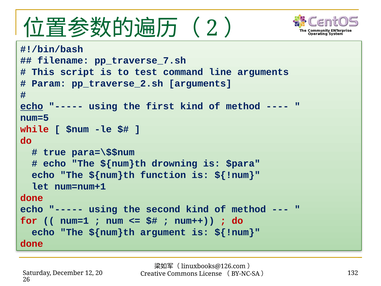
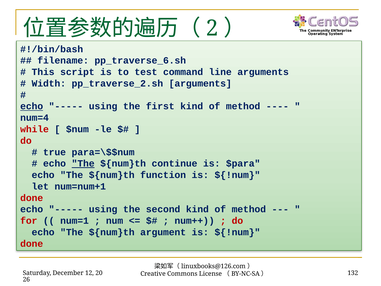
pp_traverse_7.sh: pp_traverse_7.sh -> pp_traverse_6.sh
Param: Param -> Width
num=5: num=5 -> num=4
The at (83, 163) underline: none -> present
drowning: drowning -> continue
